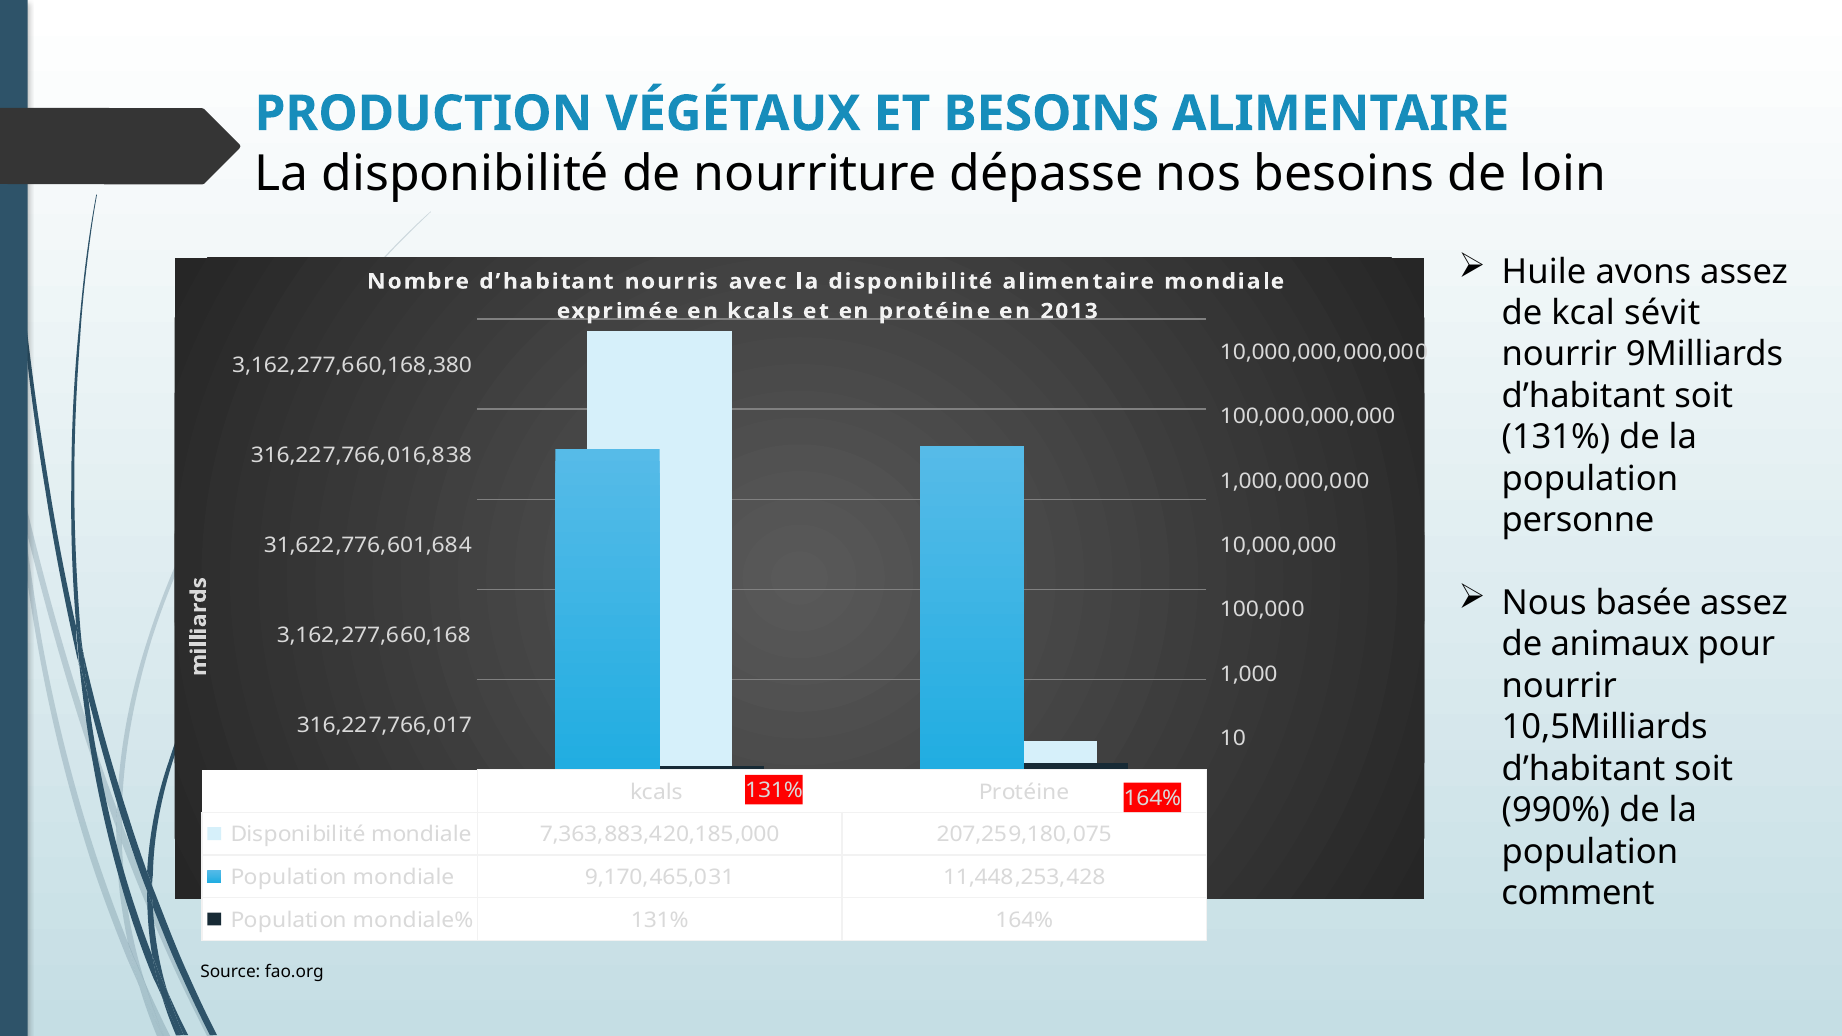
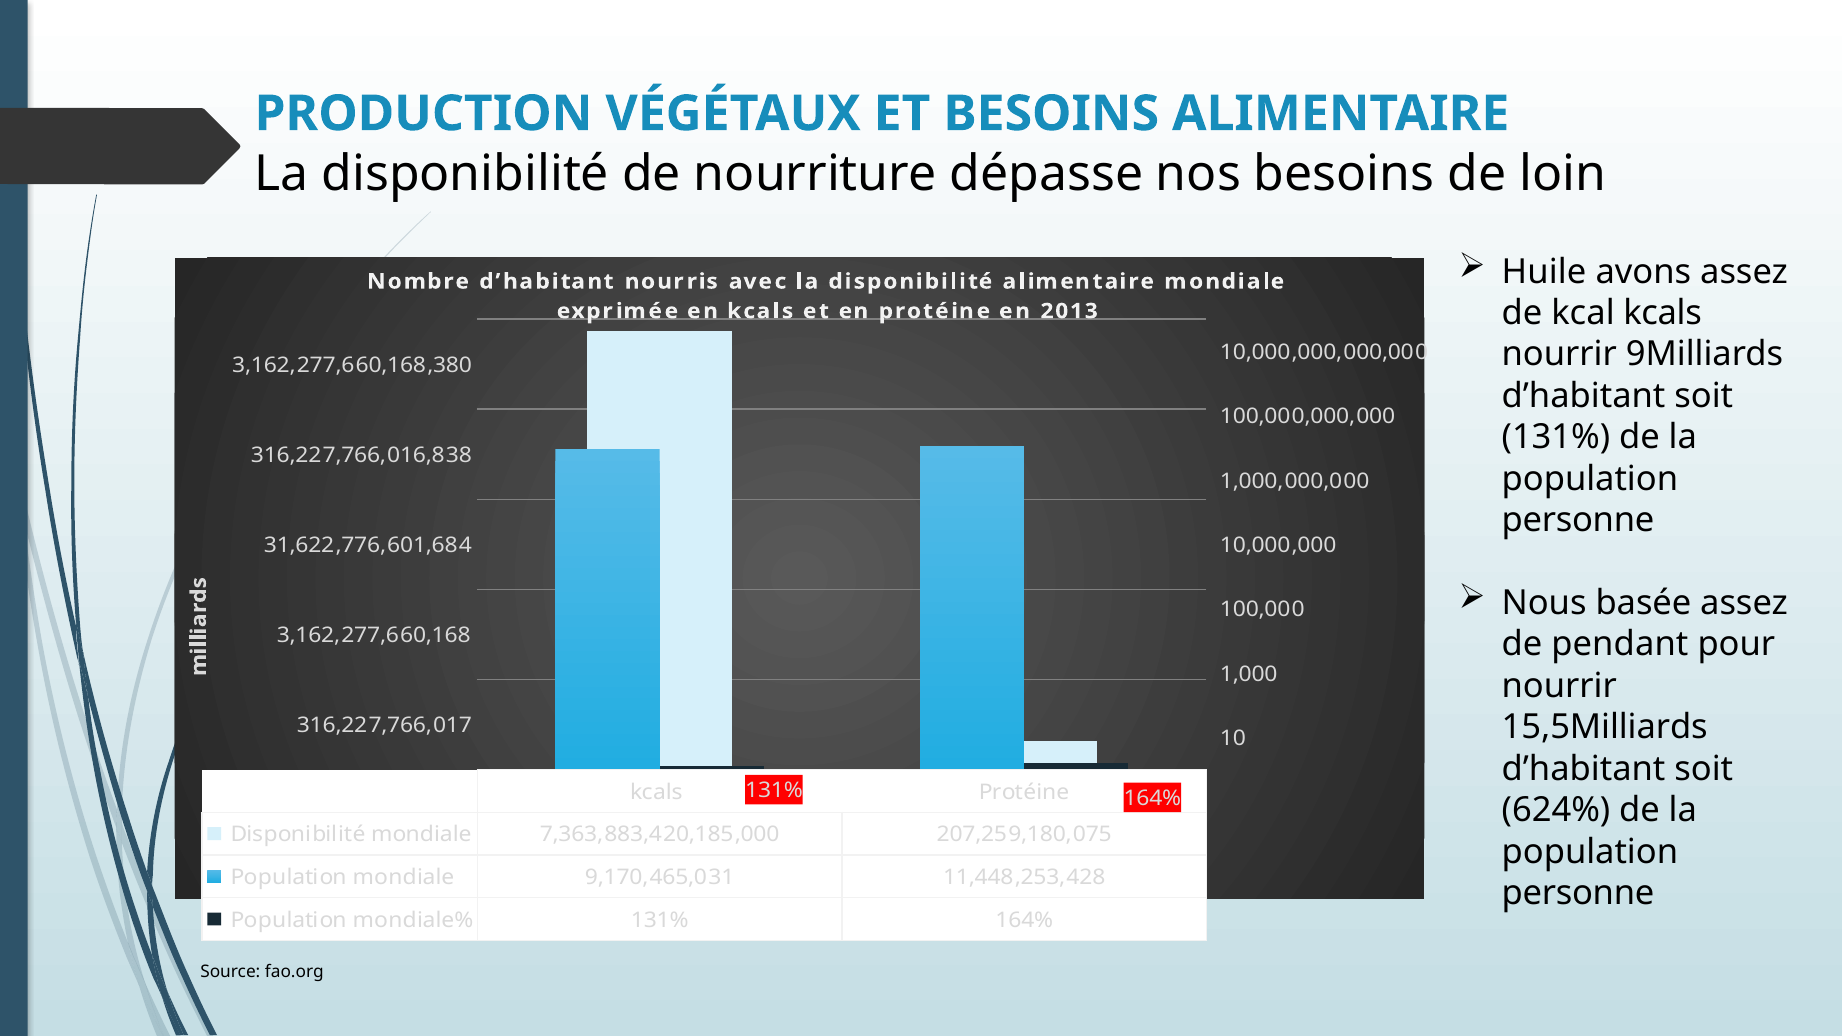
kcal sévit: sévit -> kcals
animaux: animaux -> pendant
10,5Milliards: 10,5Milliards -> 15,5Milliards
990%: 990% -> 624%
comment at (1578, 893): comment -> personne
